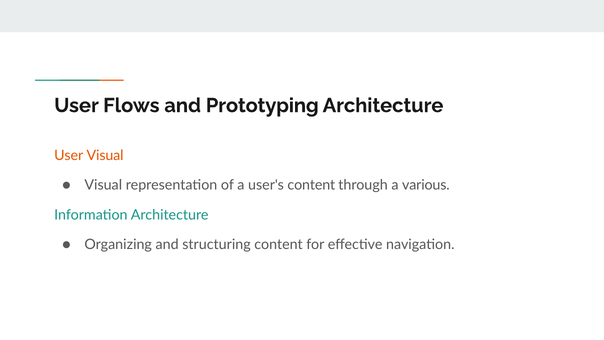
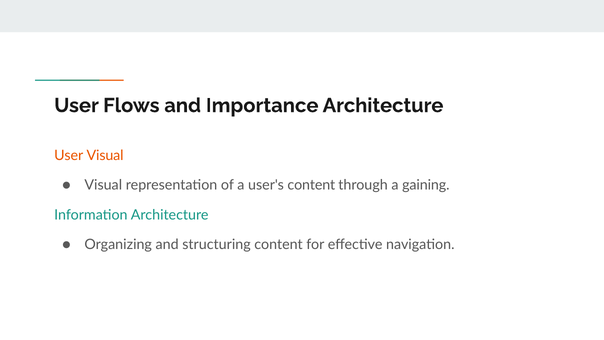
Prototyping: Prototyping -> Importance
various: various -> gaining
